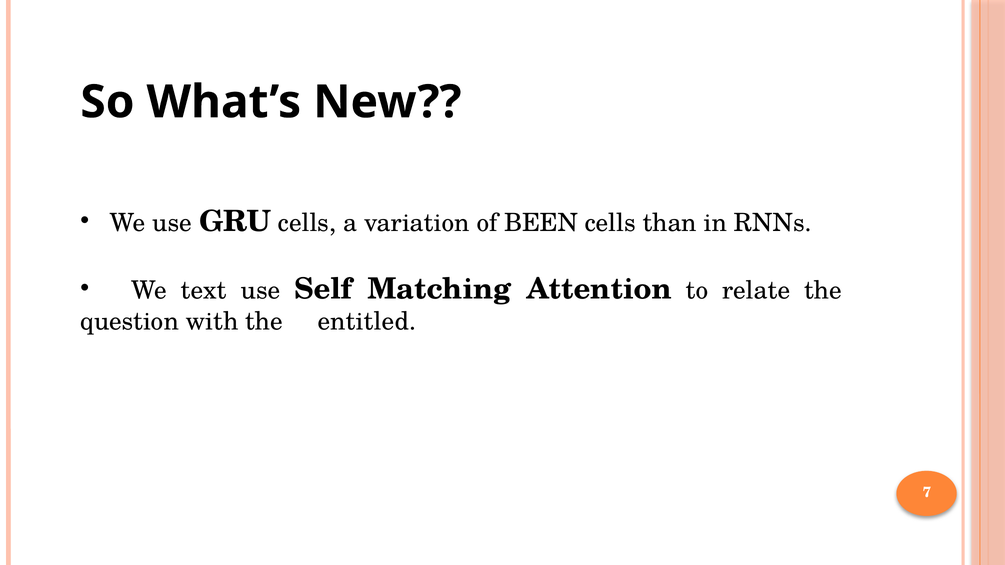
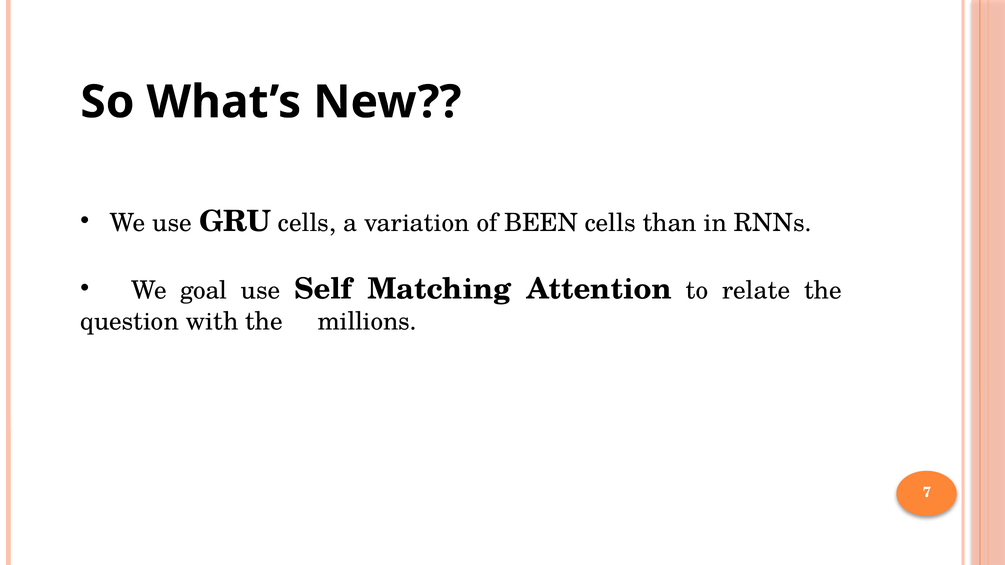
text: text -> goal
entitled: entitled -> millions
